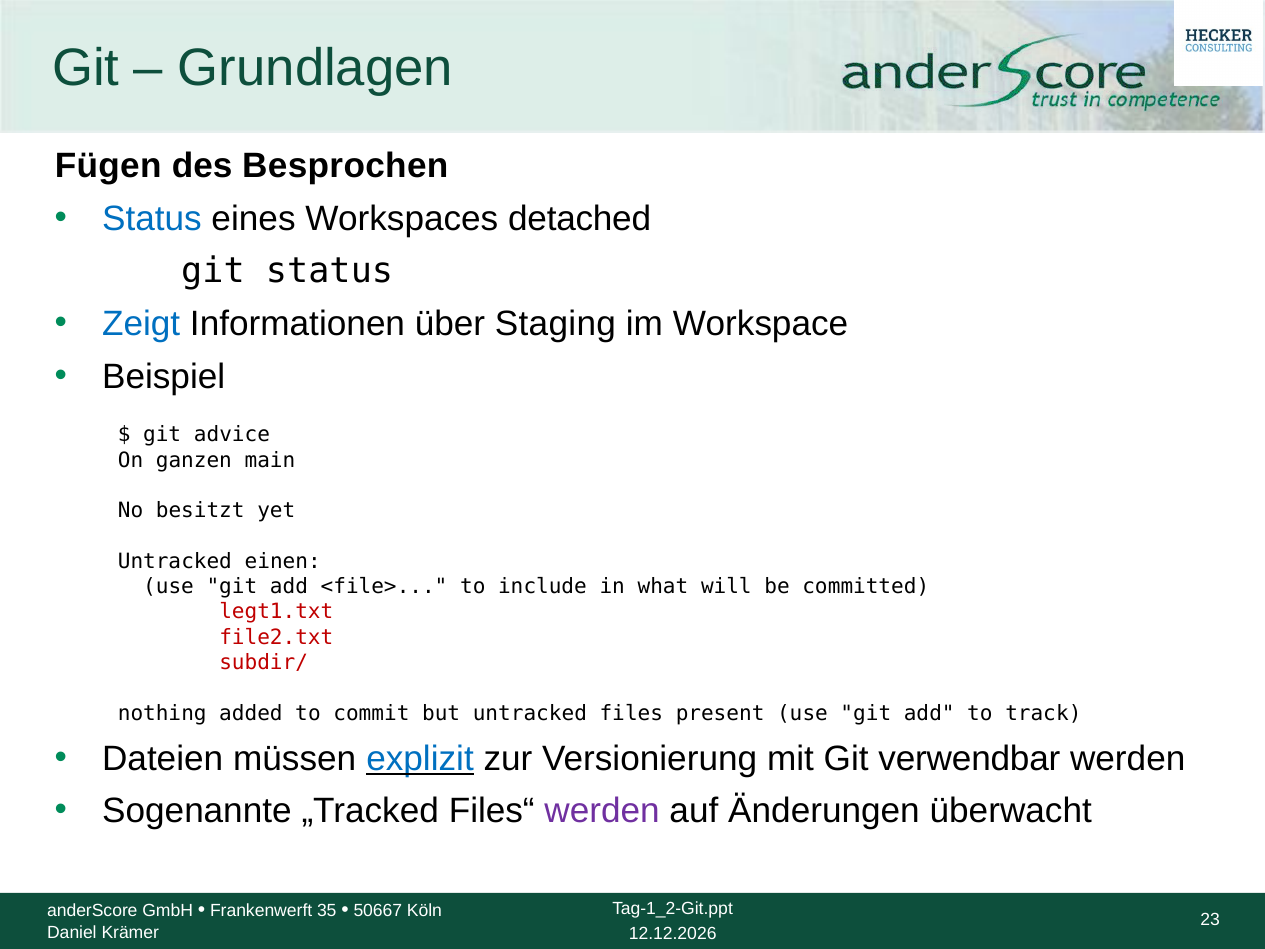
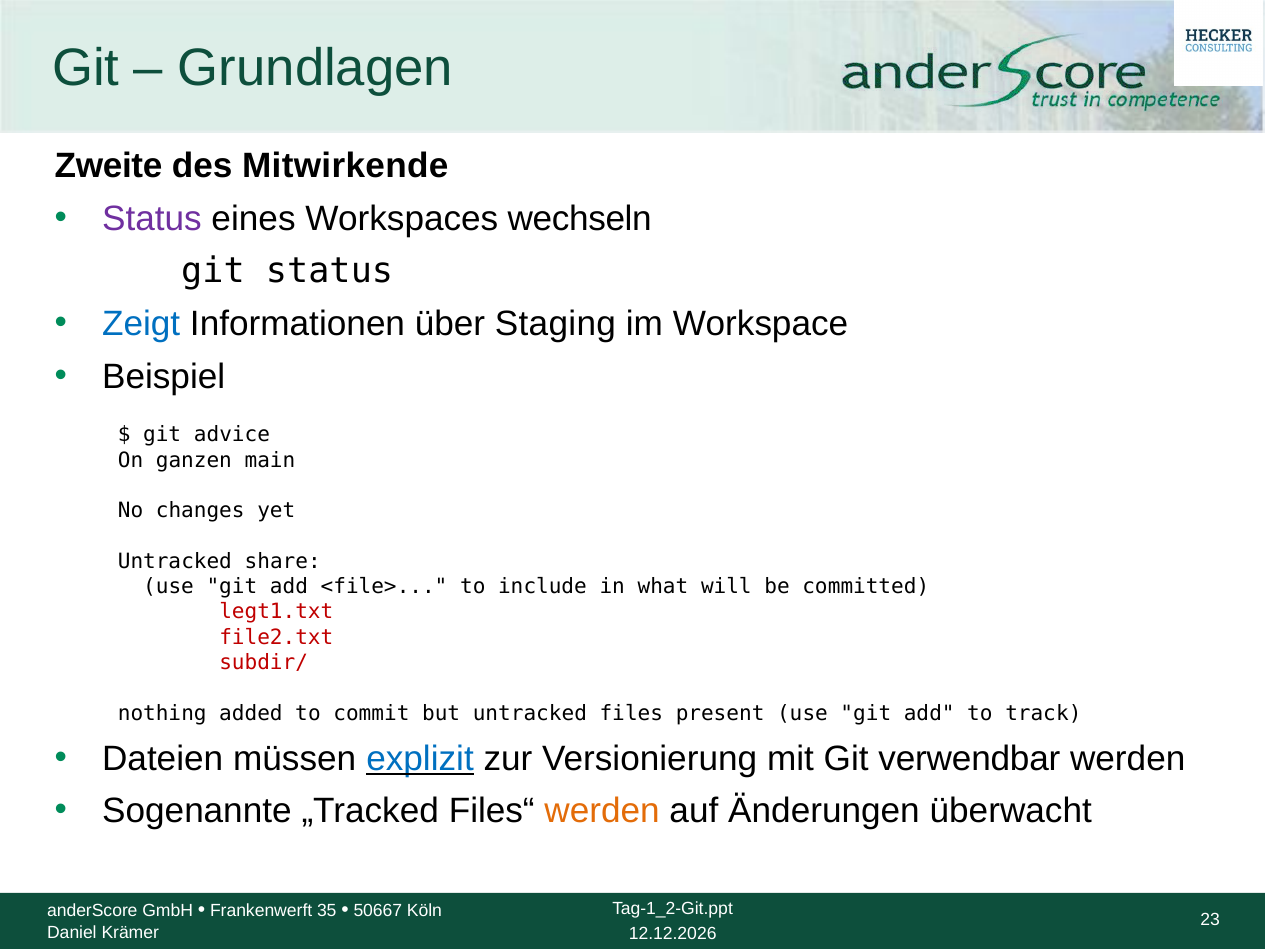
Fügen: Fügen -> Zweite
Besprochen: Besprochen -> Mitwirkende
Status at (152, 218) colour: blue -> purple
detached: detached -> wechseln
besitzt: besitzt -> changes
einen: einen -> share
werden at (602, 811) colour: purple -> orange
